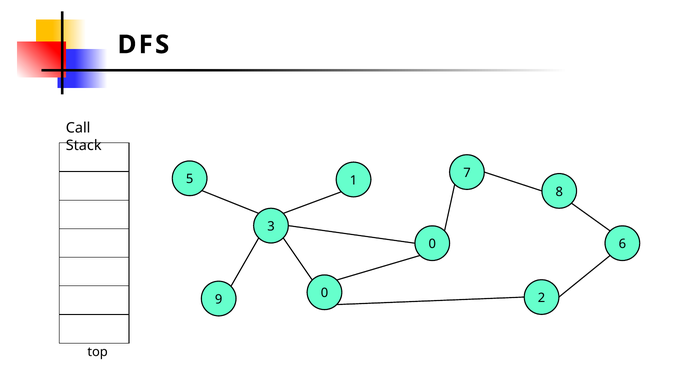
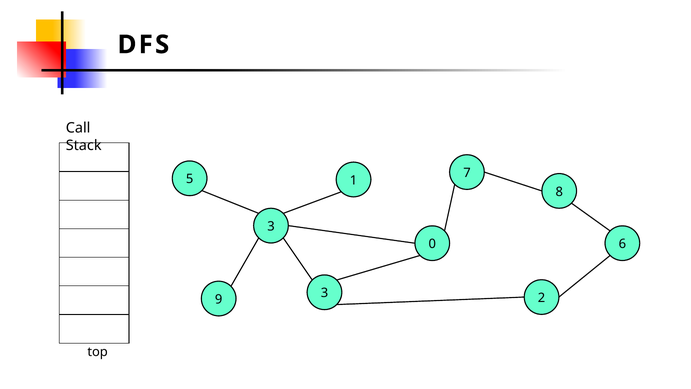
9 0: 0 -> 3
